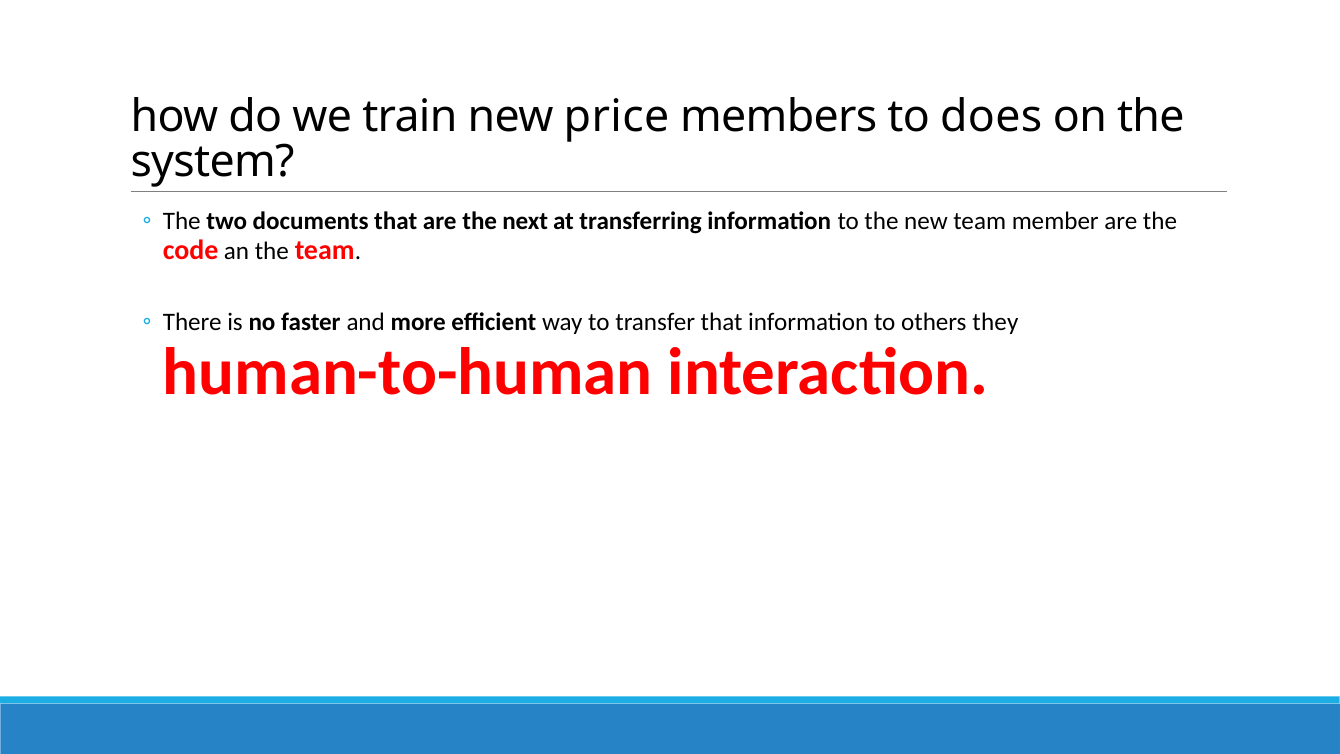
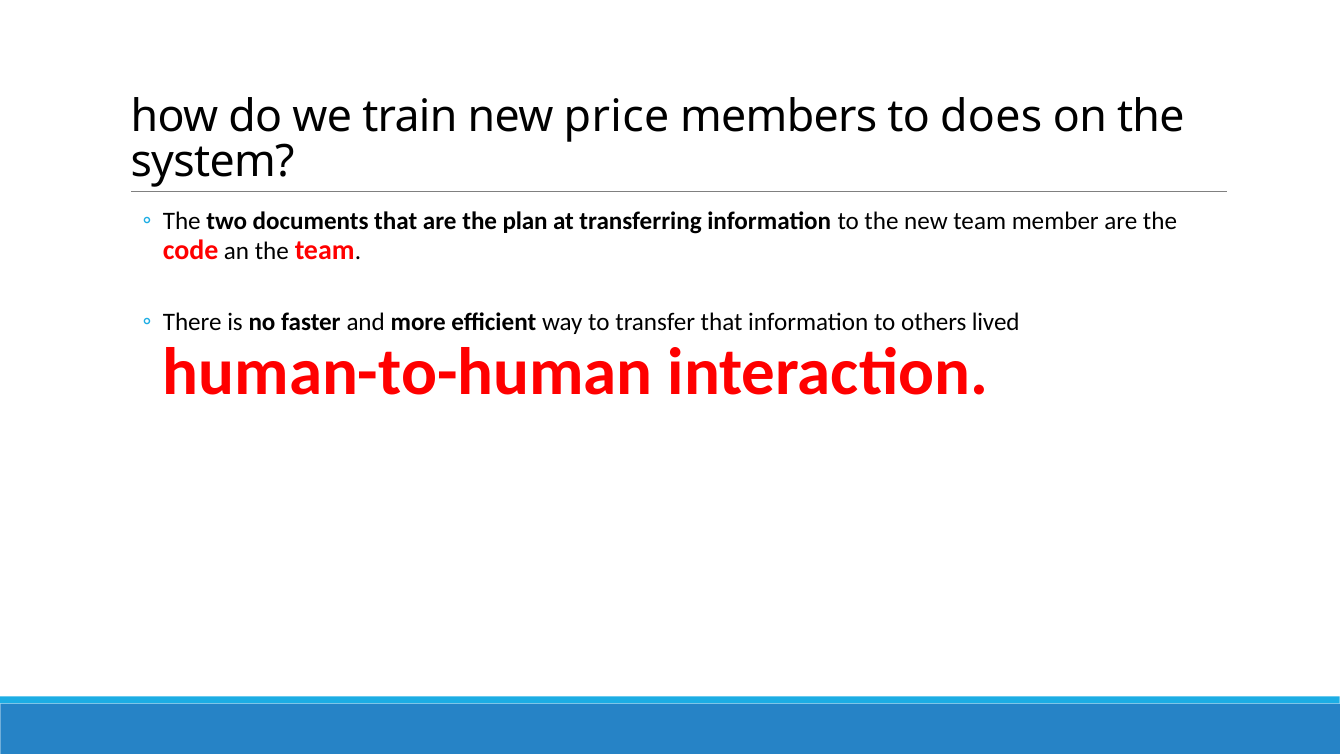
next: next -> plan
they: they -> lived
